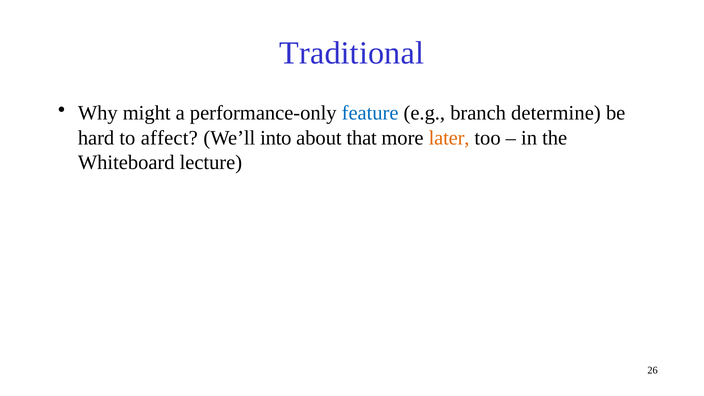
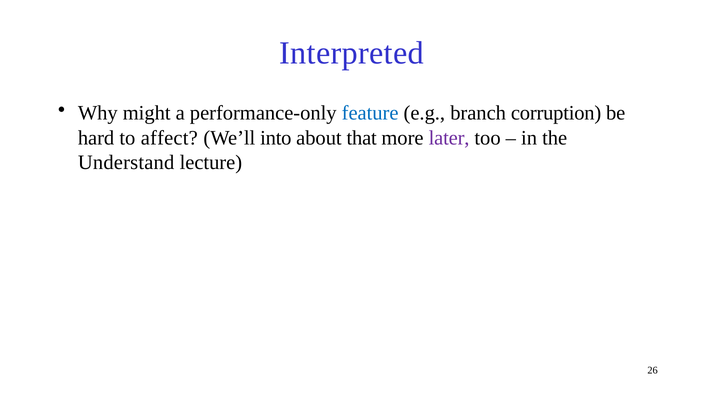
Traditional: Traditional -> Interpreted
determine: determine -> corruption
later colour: orange -> purple
Whiteboard: Whiteboard -> Understand
